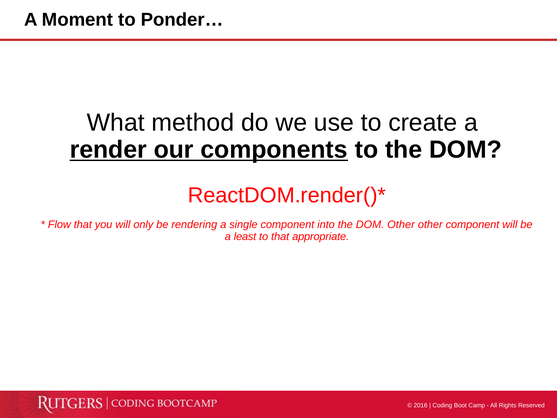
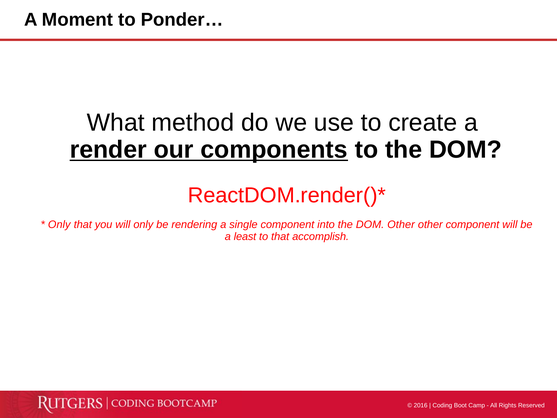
Flow at (59, 225): Flow -> Only
appropriate: appropriate -> accomplish
